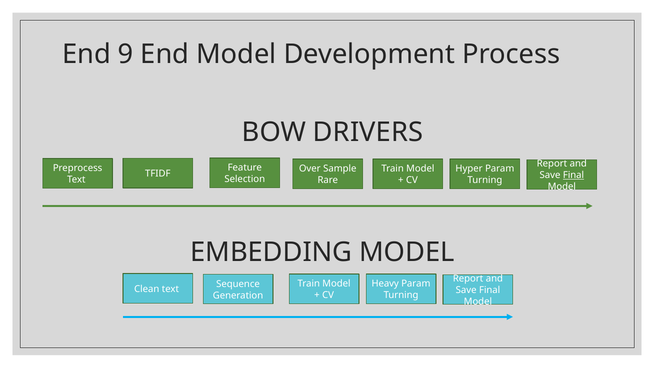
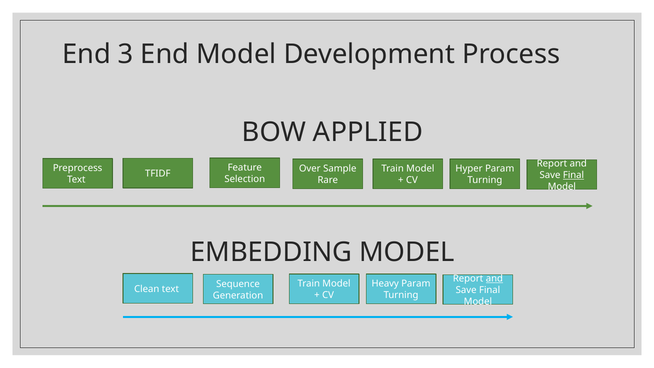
9: 9 -> 3
DRIVERS: DRIVERS -> APPLIED
and at (494, 279) underline: none -> present
